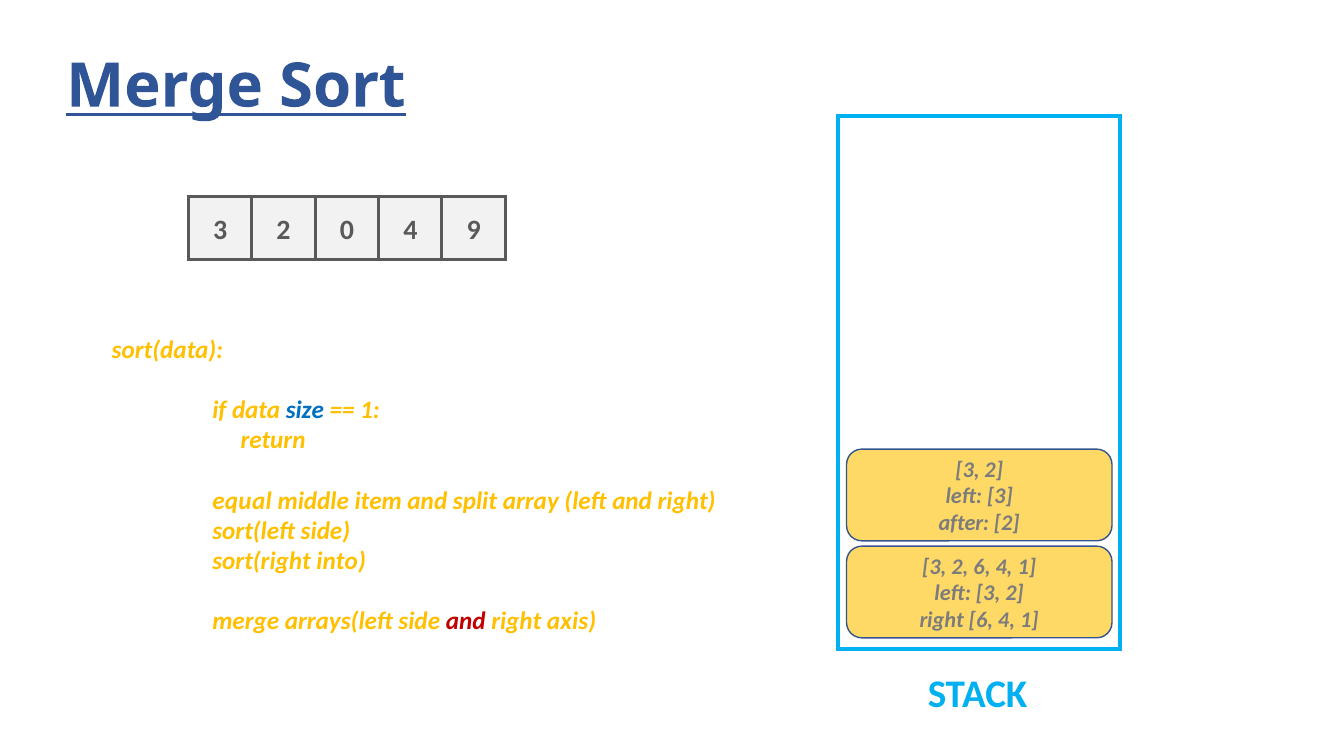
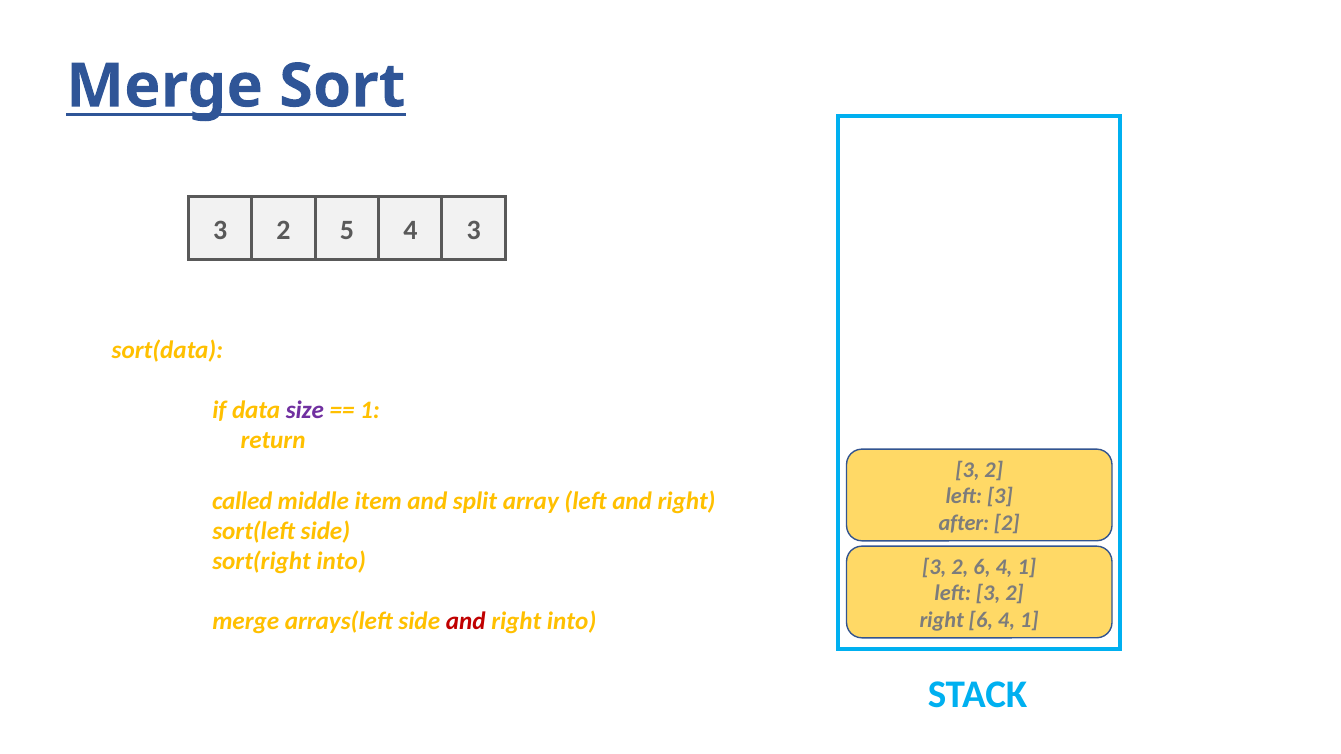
0: 0 -> 5
4 9: 9 -> 3
size colour: blue -> purple
equal: equal -> called
right axis: axis -> into
